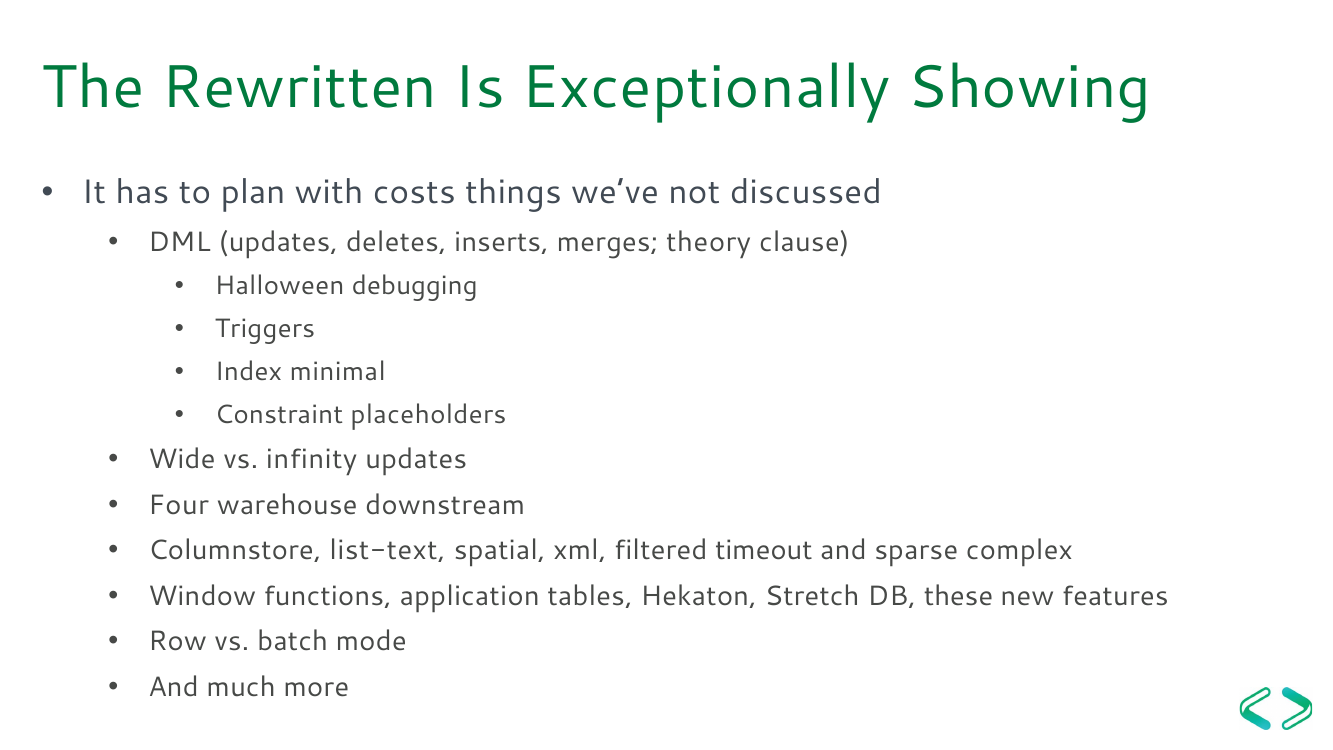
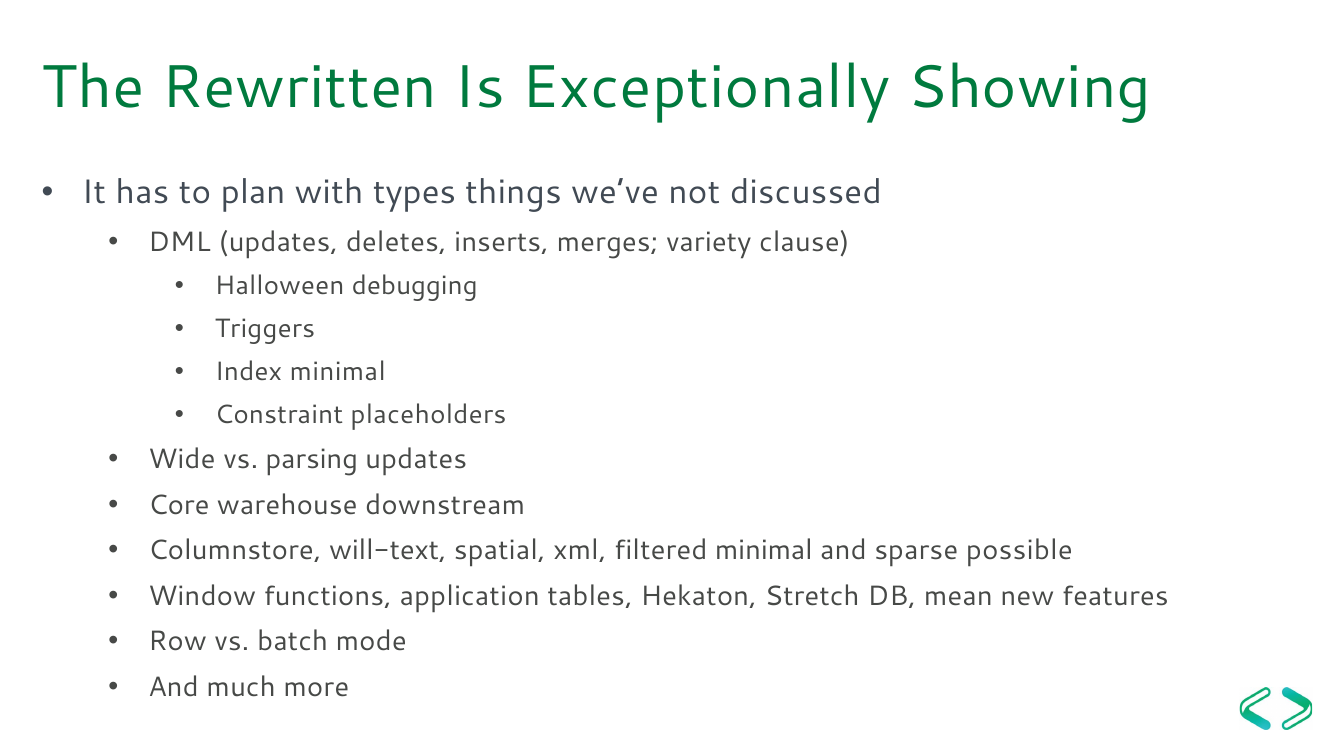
costs: costs -> types
theory: theory -> variety
infinity: infinity -> parsing
Four: Four -> Core
list-text: list-text -> will-text
filtered timeout: timeout -> minimal
complex: complex -> possible
these: these -> mean
